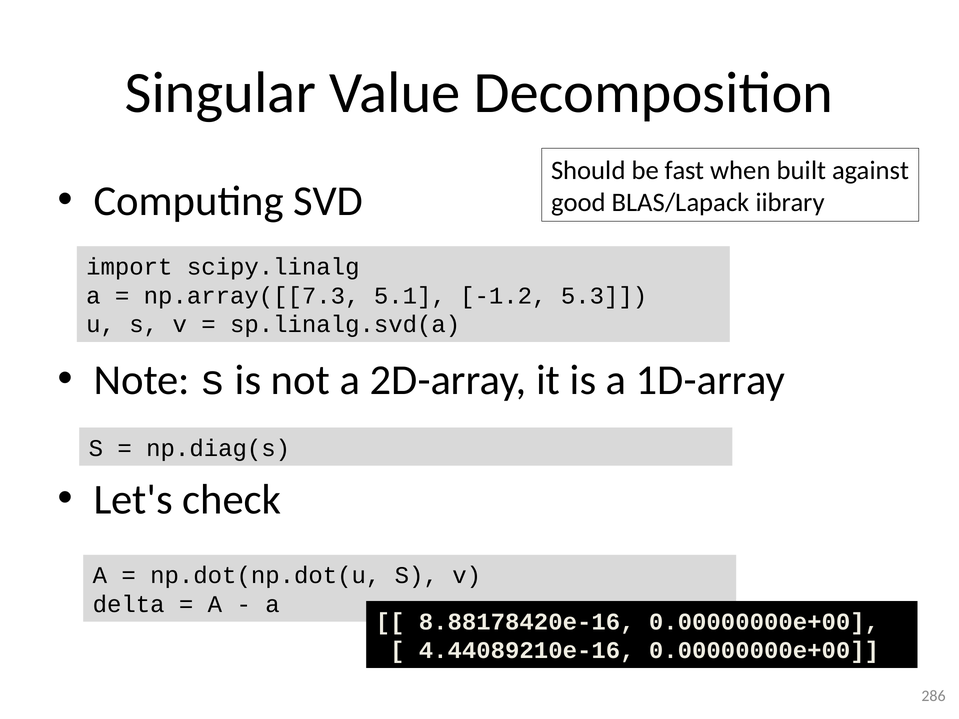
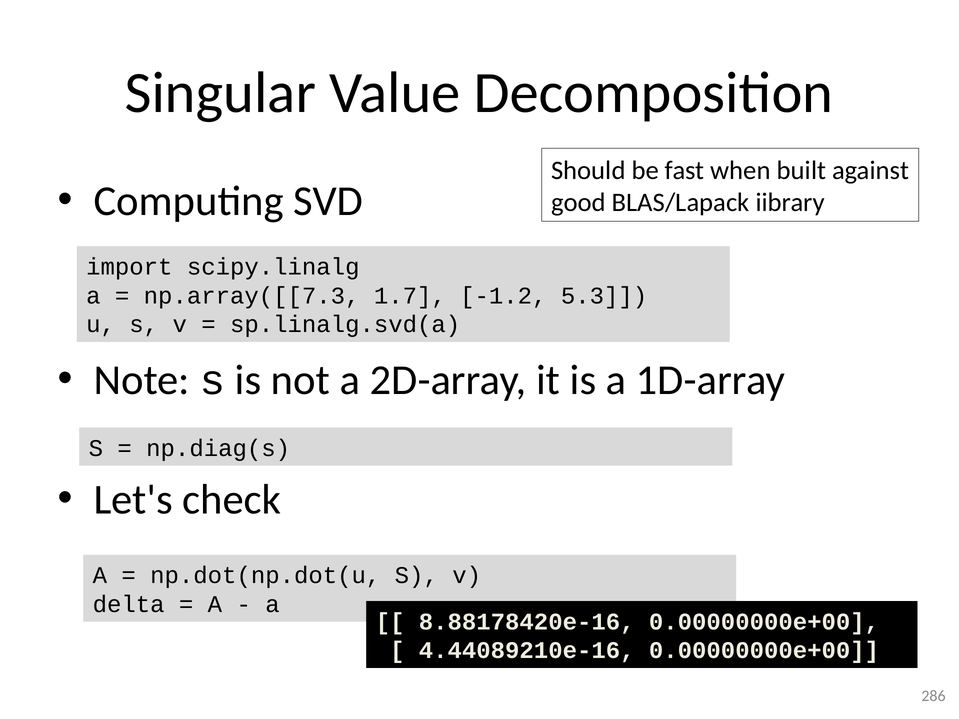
5.1: 5.1 -> 1.7
